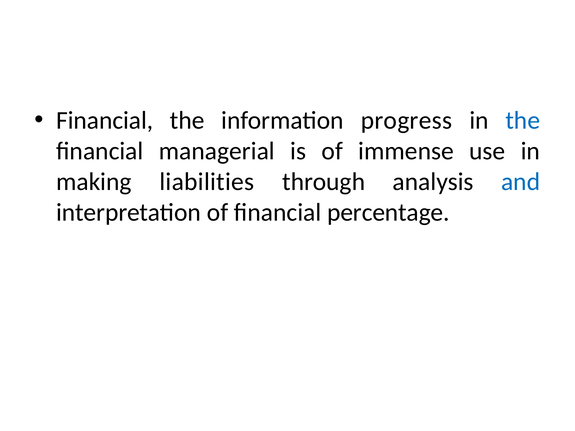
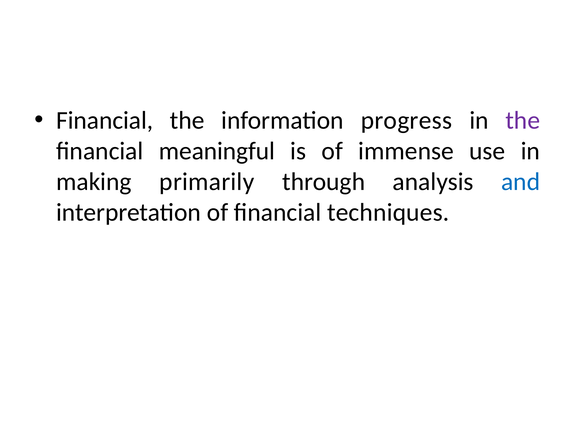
the at (523, 121) colour: blue -> purple
managerial: managerial -> meaningful
liabilities: liabilities -> primarily
percentage: percentage -> techniques
